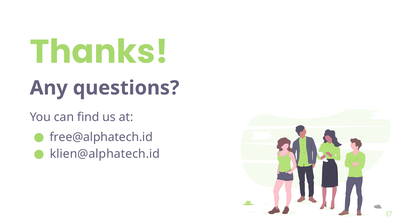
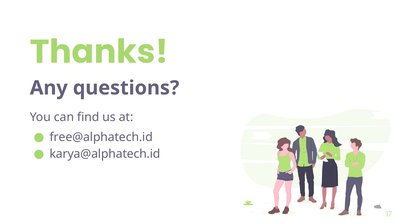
klien@alphatech.id: klien@alphatech.id -> karya@alphatech.id
